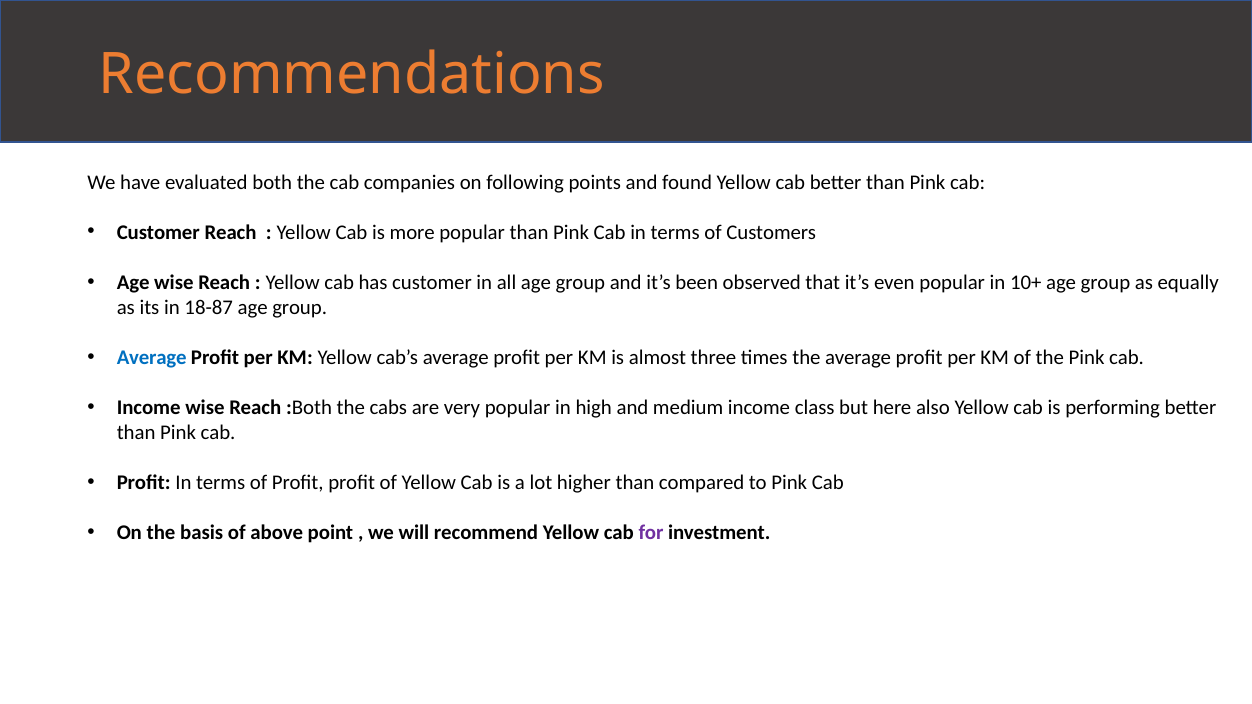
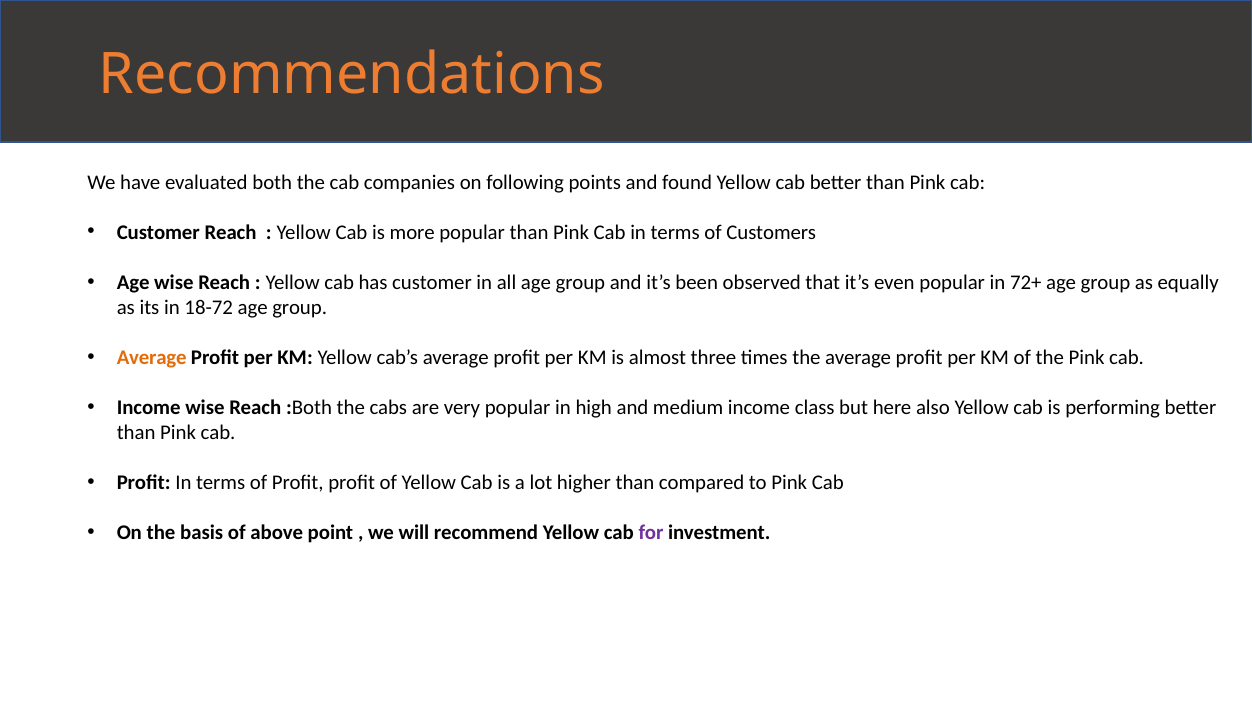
10+: 10+ -> 72+
18-87: 18-87 -> 18-72
Average at (152, 358) colour: blue -> orange
